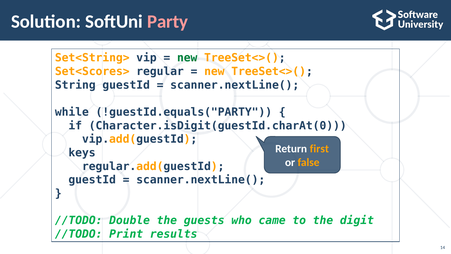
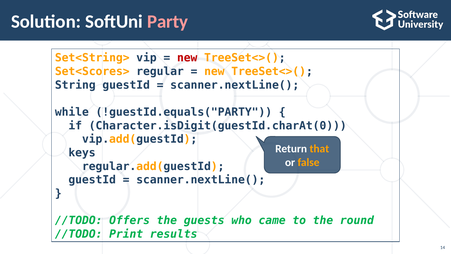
new at (187, 58) colour: green -> red
first: first -> that
Double: Double -> Offers
digit: digit -> round
